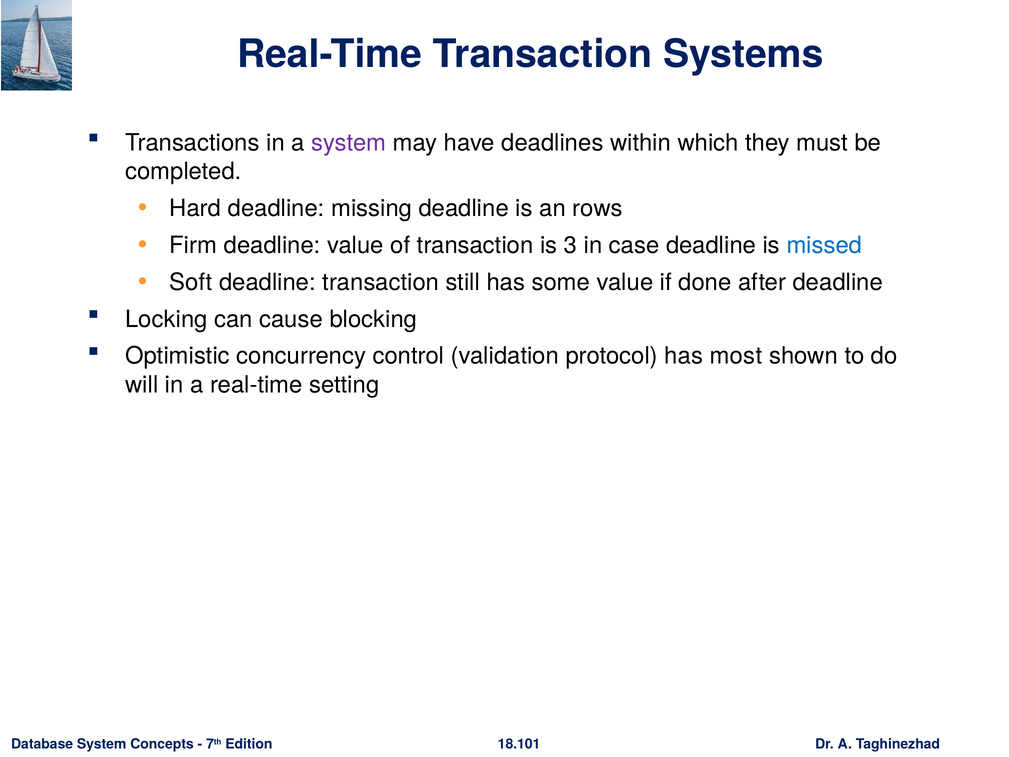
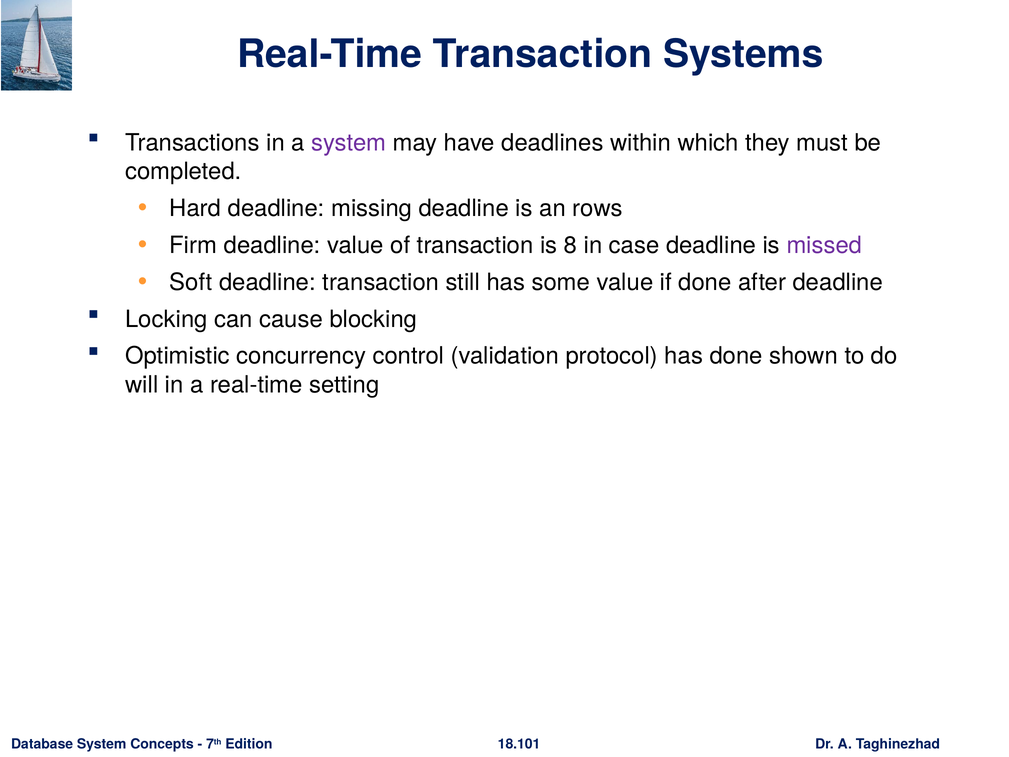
3: 3 -> 8
missed colour: blue -> purple
has most: most -> done
